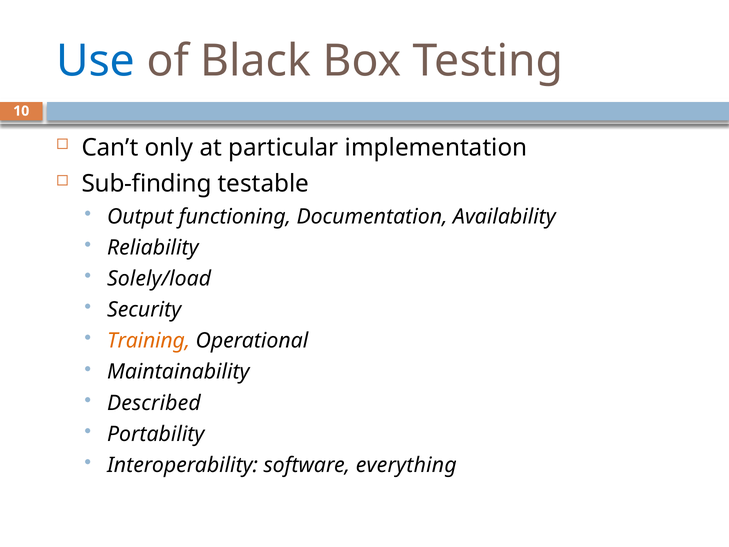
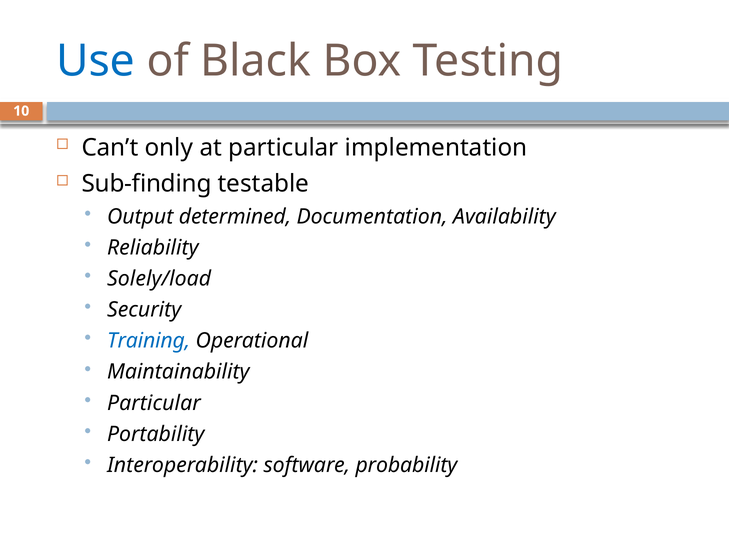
functioning: functioning -> determined
Training colour: orange -> blue
Described at (154, 403): Described -> Particular
everything: everything -> probability
